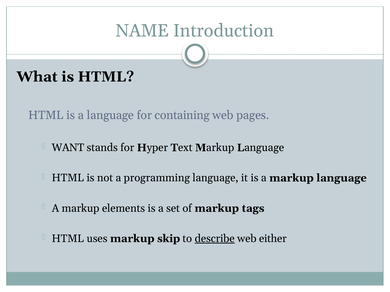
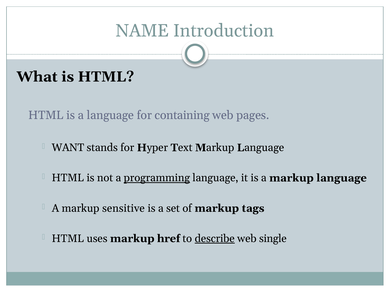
programming underline: none -> present
elements: elements -> sensitive
skip: skip -> href
either: either -> single
